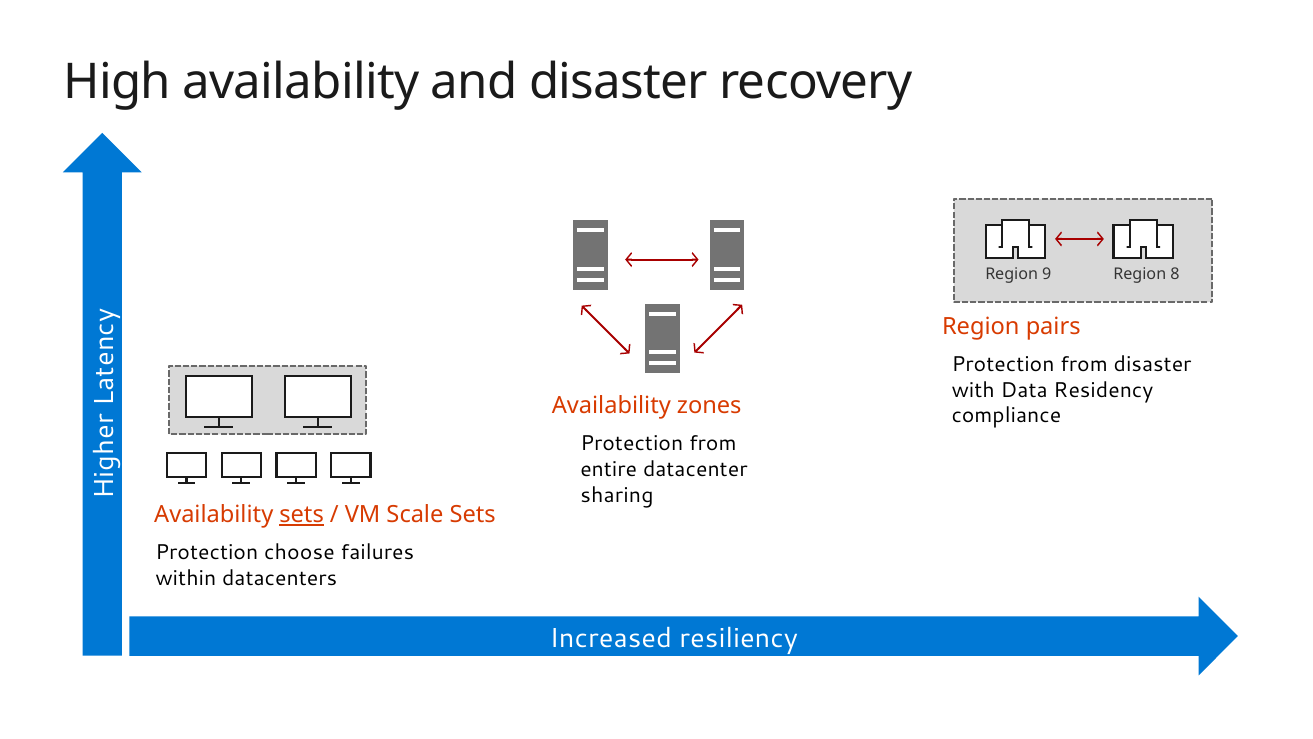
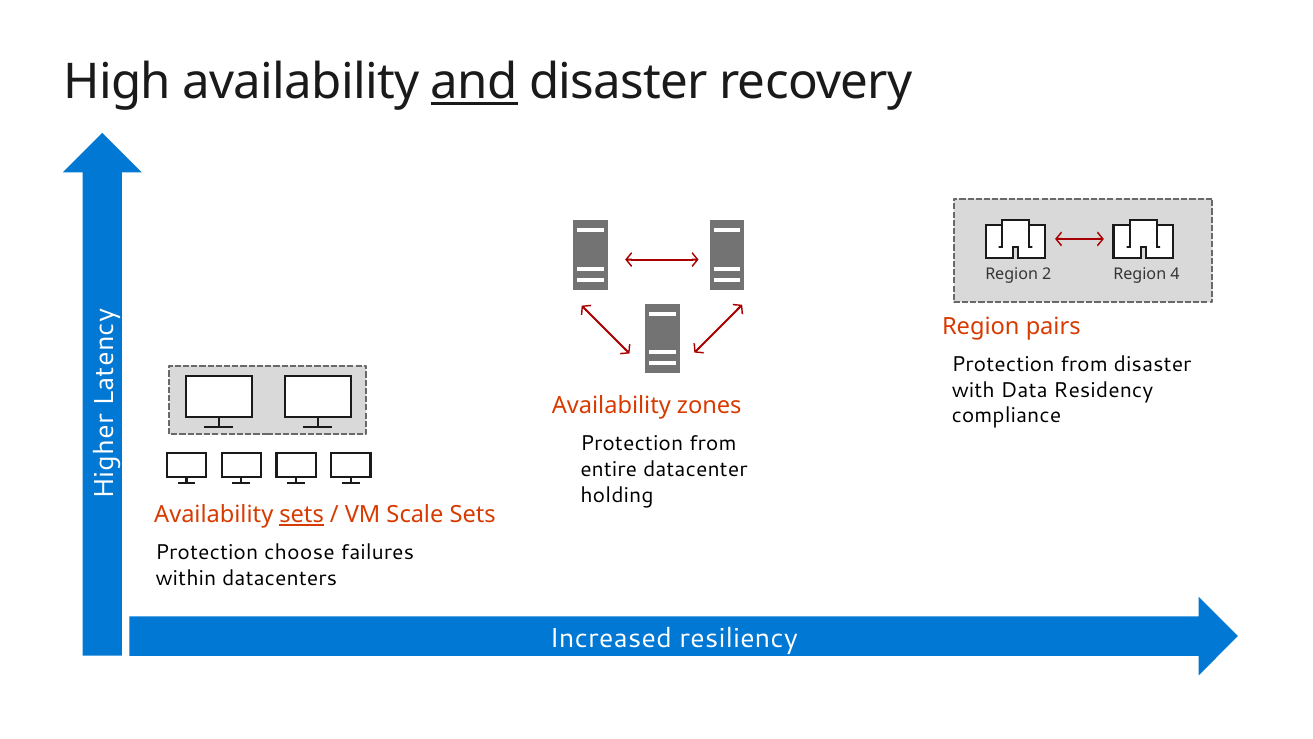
and underline: none -> present
9: 9 -> 2
8: 8 -> 4
sharing: sharing -> holding
